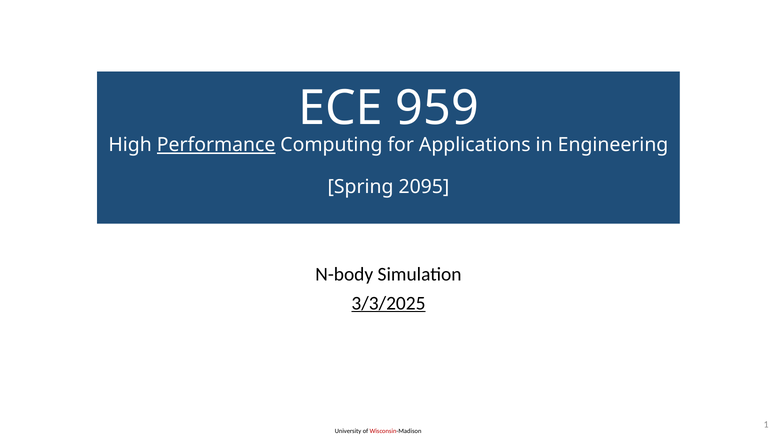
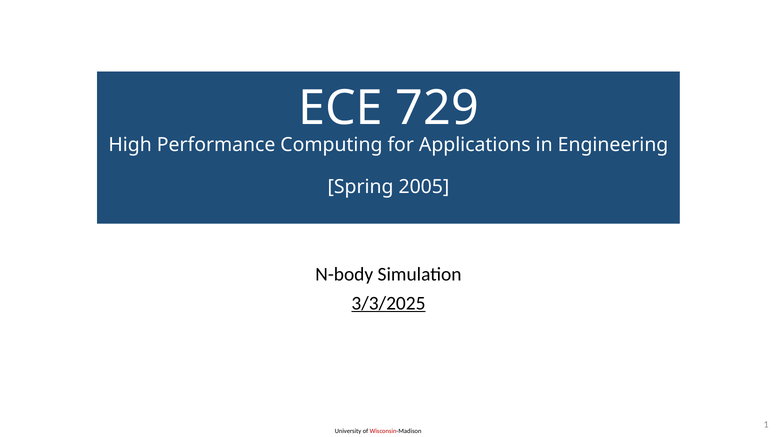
959: 959 -> 729
Performance underline: present -> none
2095: 2095 -> 2005
